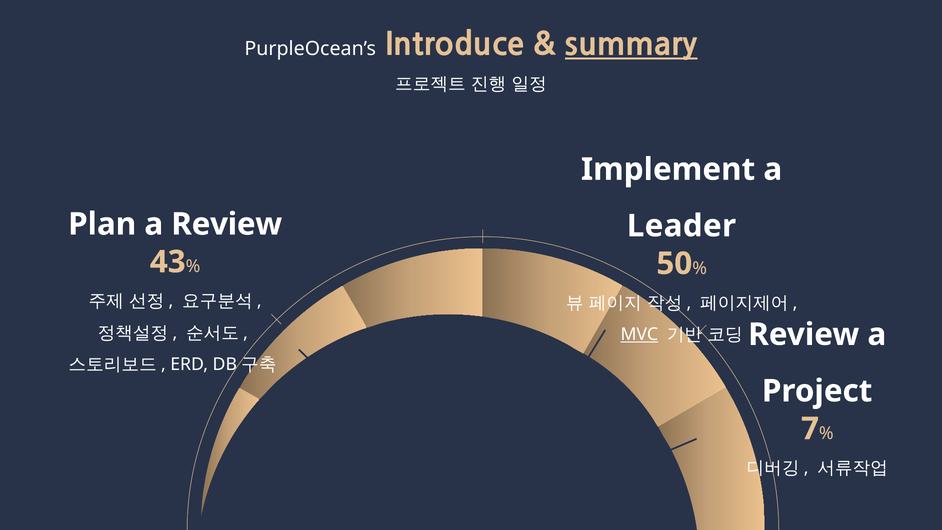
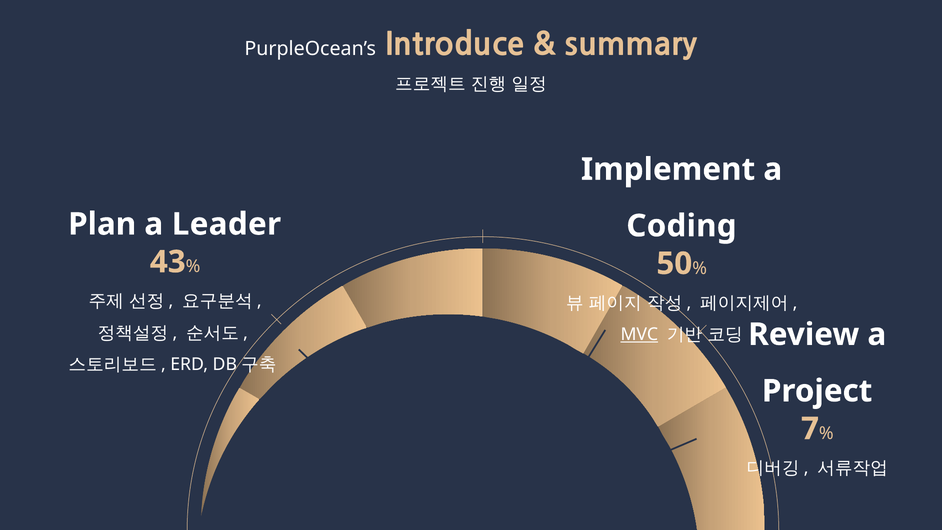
summary underline: present -> none
a Review: Review -> Leader
Leader: Leader -> Coding
